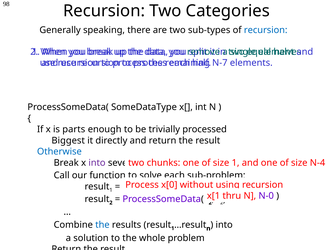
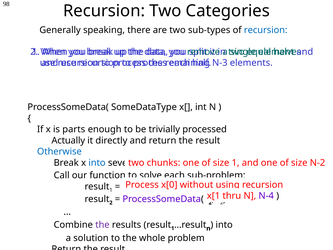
N-7: N-7 -> N-3
Biggest: Biggest -> Actually
N-4: N-4 -> N-2
into at (97, 163) colour: purple -> blue
N-0: N-0 -> N-4
the at (102, 224) colour: blue -> purple
